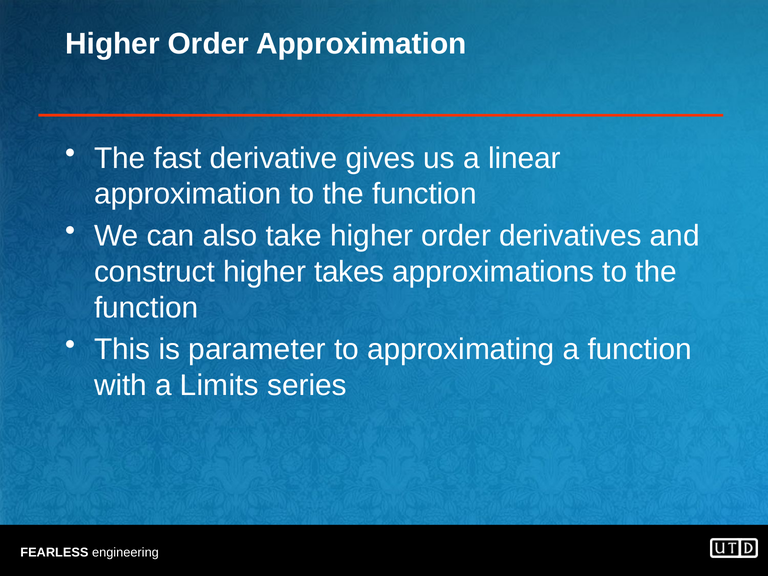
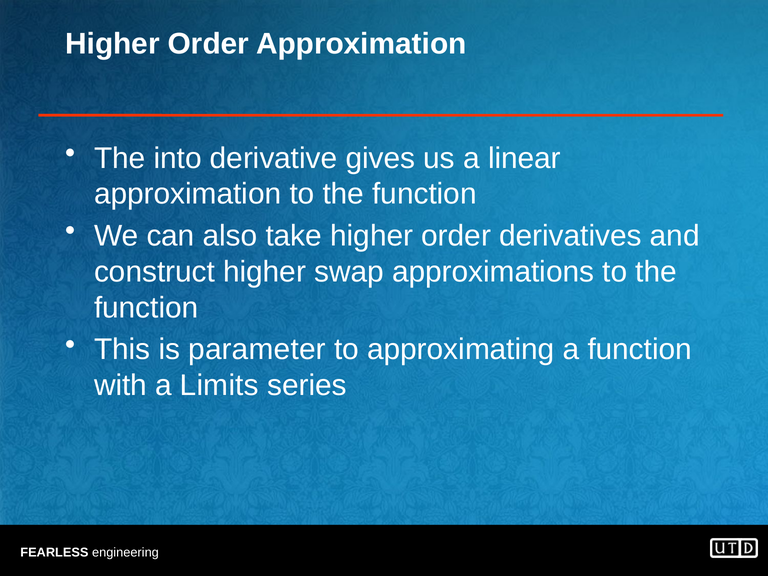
fast: fast -> into
takes: takes -> swap
